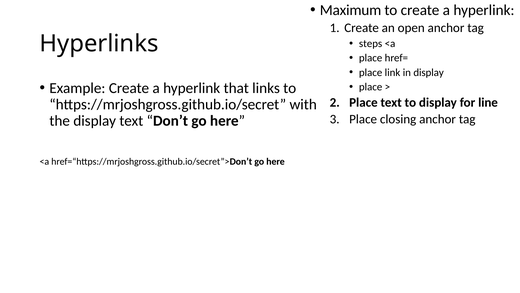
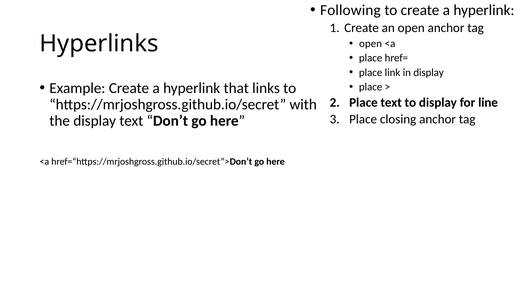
Maximum: Maximum -> Following
steps at (371, 44): steps -> open
